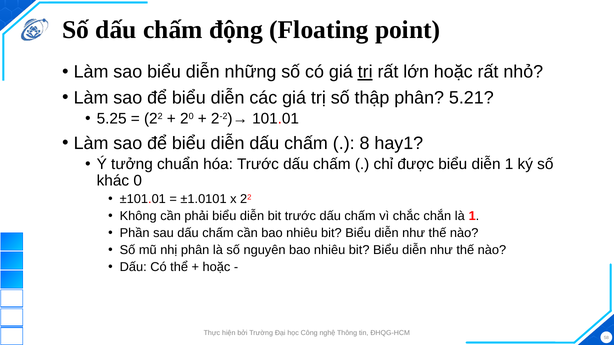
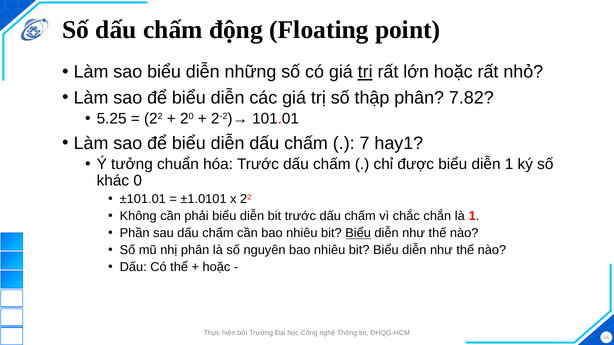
5.21: 5.21 -> 7.82
8: 8 -> 7
Biểu at (358, 233) underline: none -> present
